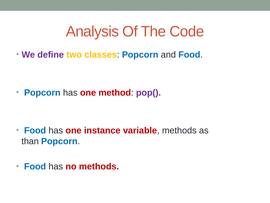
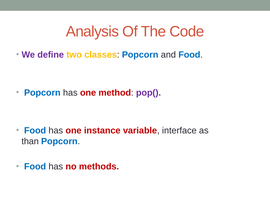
variable methods: methods -> interface
